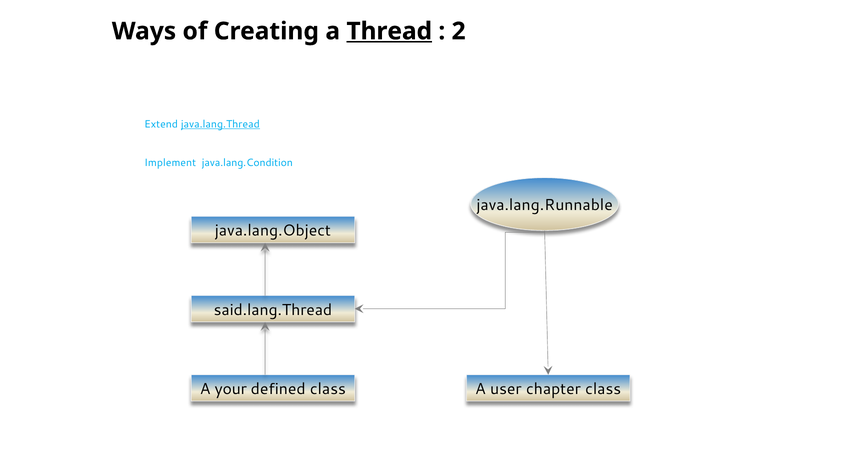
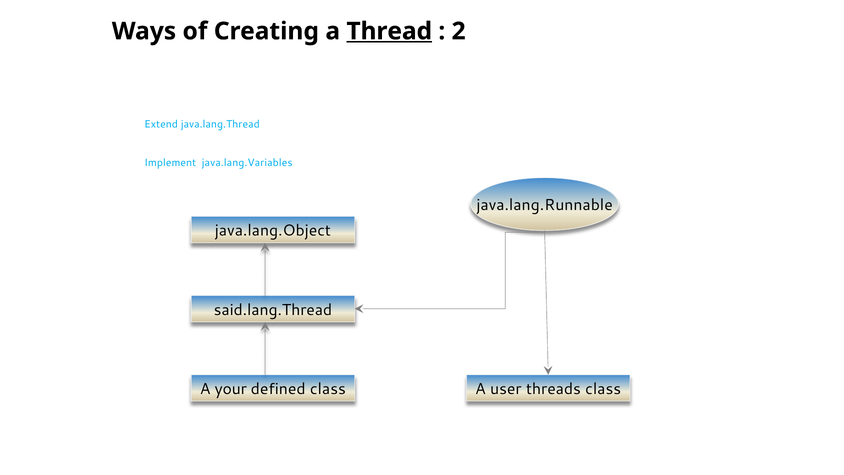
java.lang.Thread underline: present -> none
java.lang.Condition: java.lang.Condition -> java.lang.Variables
chapter: chapter -> threads
